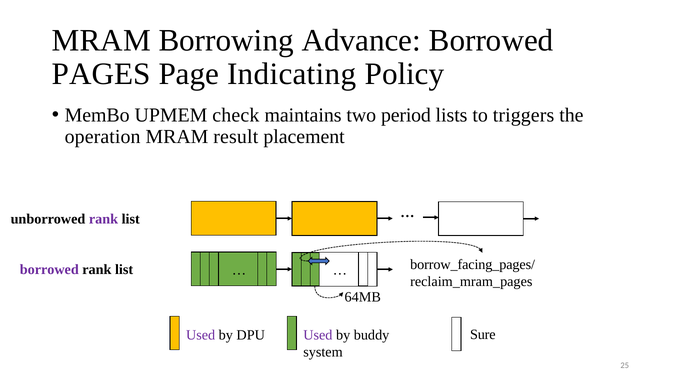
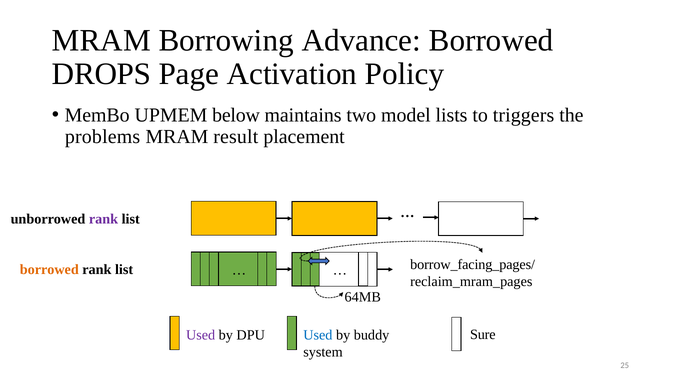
PAGES: PAGES -> DROPS
Indicating: Indicating -> Activation
check: check -> below
period: period -> model
operation: operation -> problems
borrowed at (49, 270) colour: purple -> orange
Used at (318, 335) colour: purple -> blue
